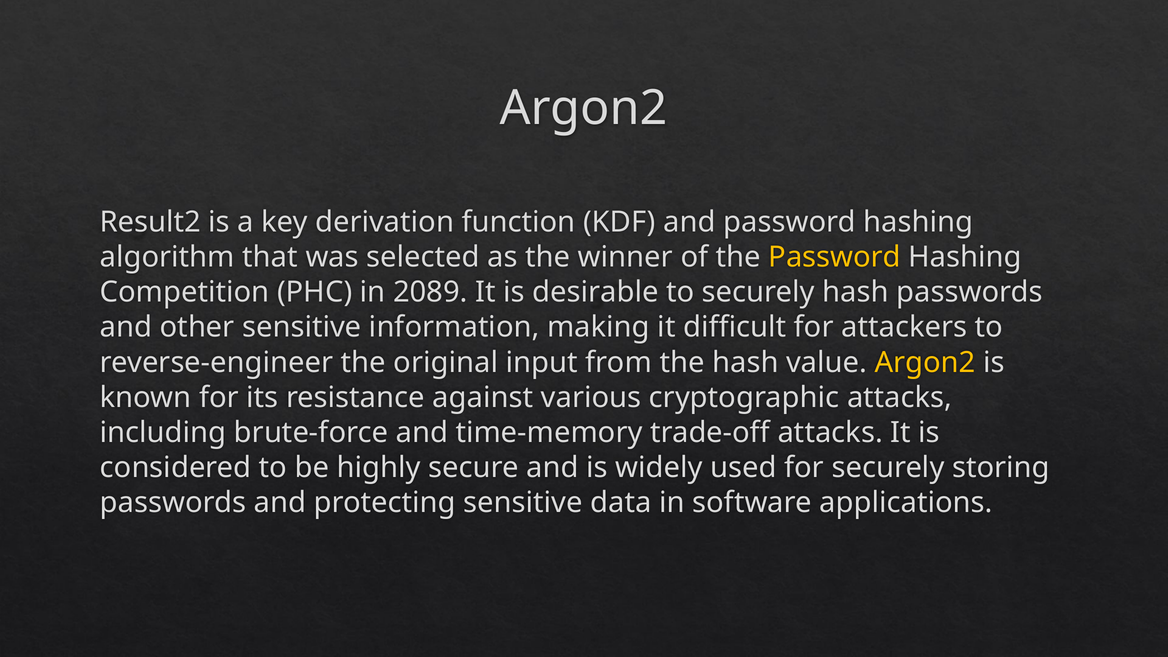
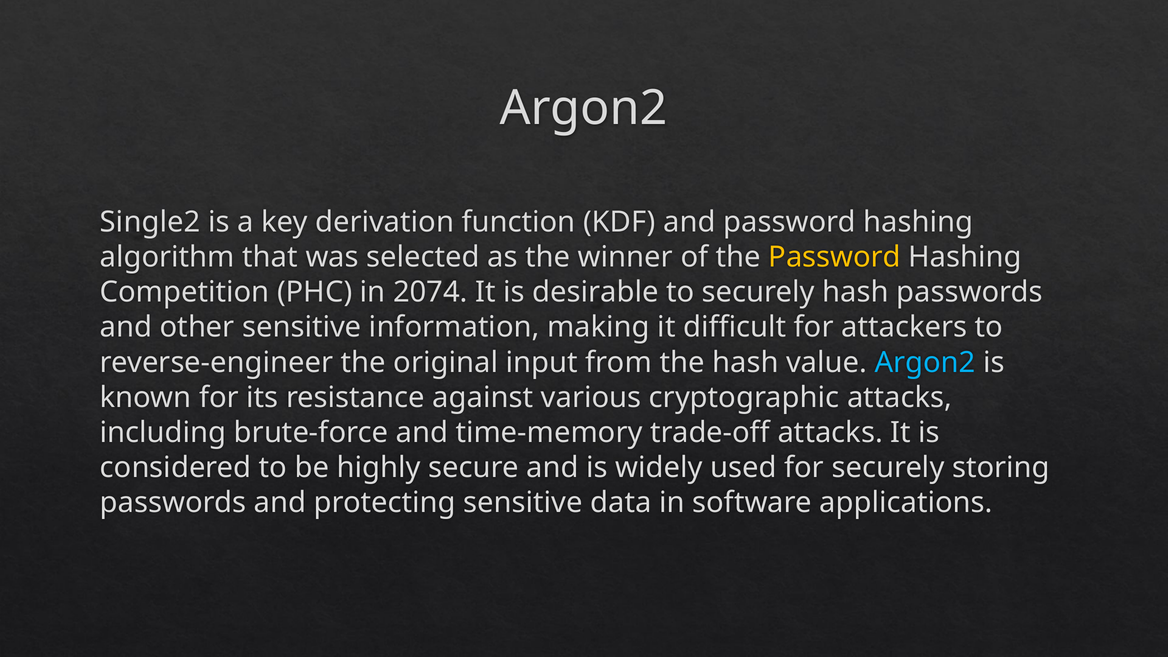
Result2: Result2 -> Single2
2089: 2089 -> 2074
Argon2 at (925, 362) colour: yellow -> light blue
